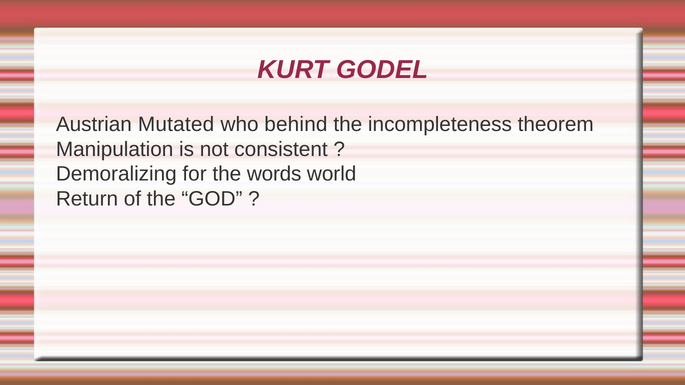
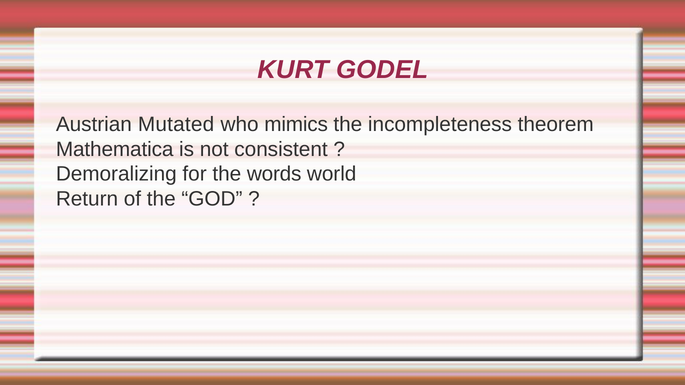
behind: behind -> mimics
Manipulation: Manipulation -> Mathematica
